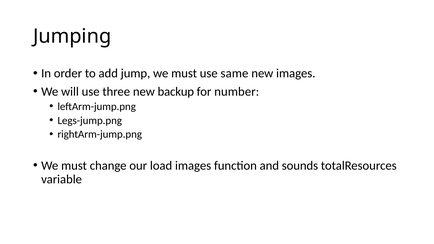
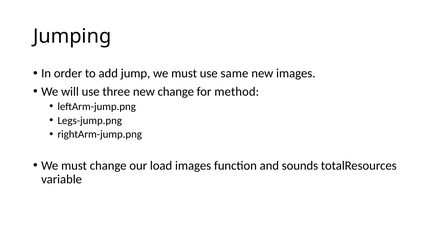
new backup: backup -> change
number: number -> method
